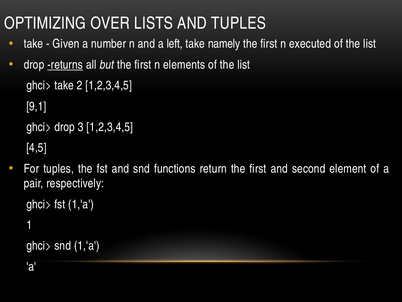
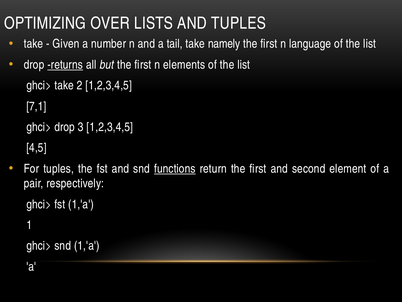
left: left -> tail
executed: executed -> language
9,1: 9,1 -> 7,1
functions underline: none -> present
